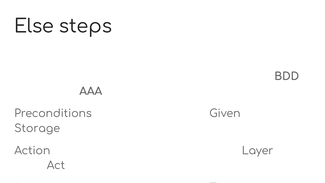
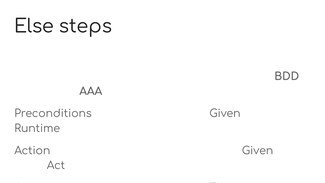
Storage: Storage -> Runtime
Action Layer: Layer -> Given
